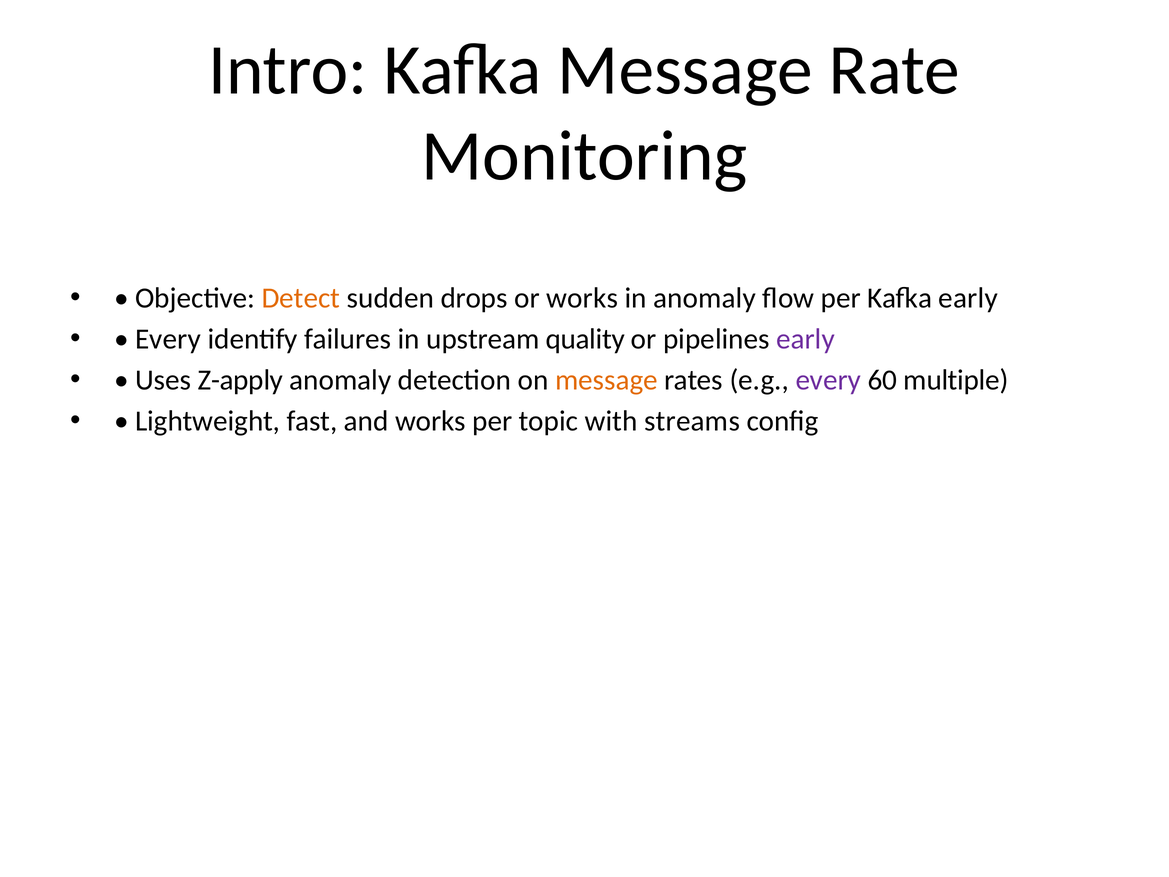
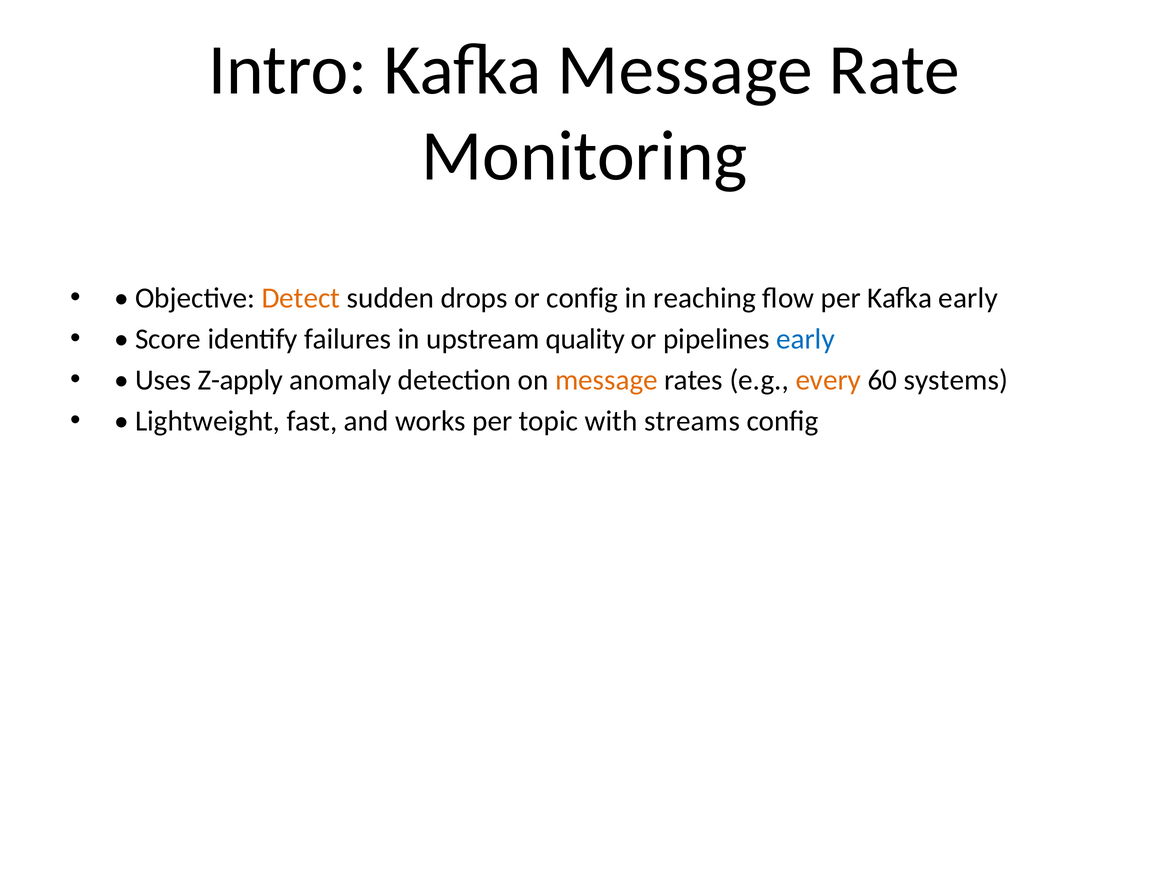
or works: works -> config
in anomaly: anomaly -> reaching
Every at (168, 339): Every -> Score
early at (805, 339) colour: purple -> blue
every at (828, 380) colour: purple -> orange
multiple: multiple -> systems
